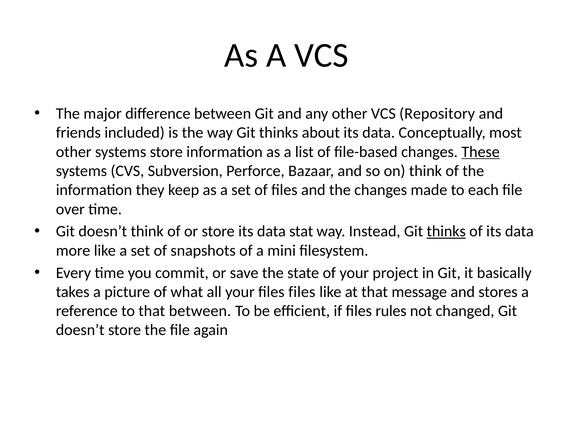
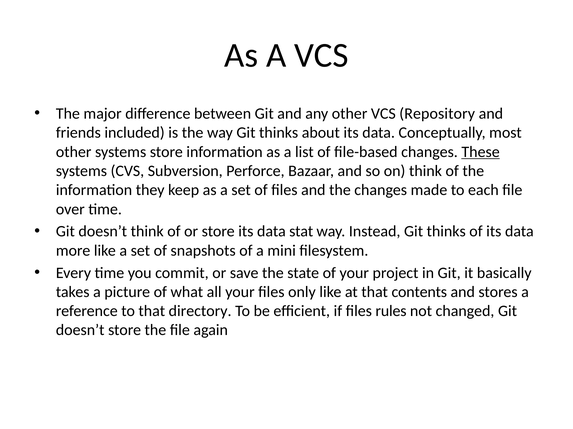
thinks at (446, 232) underline: present -> none
files files: files -> only
message: message -> contents
that between: between -> directory
